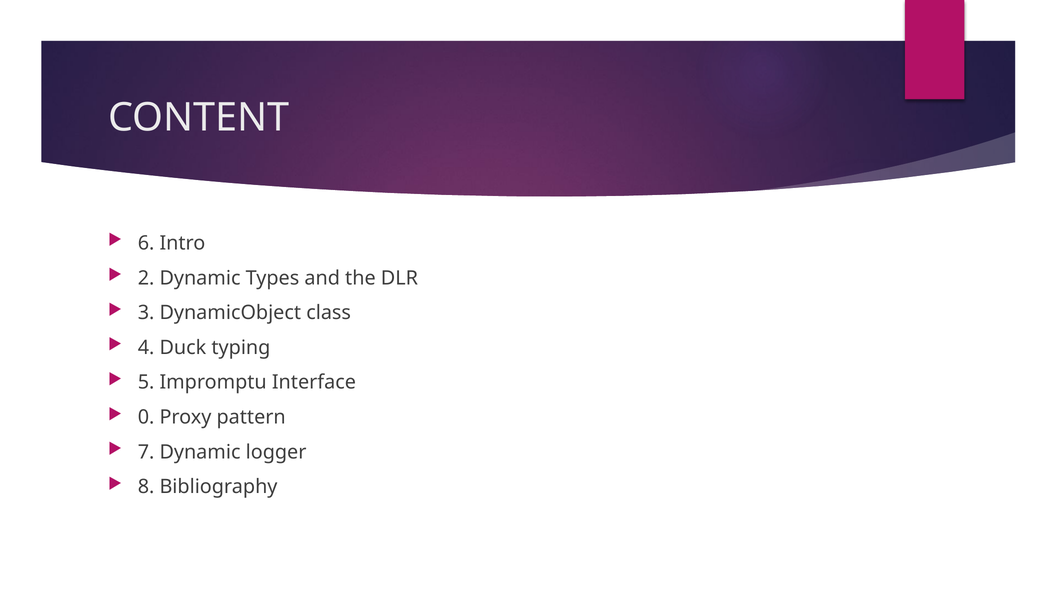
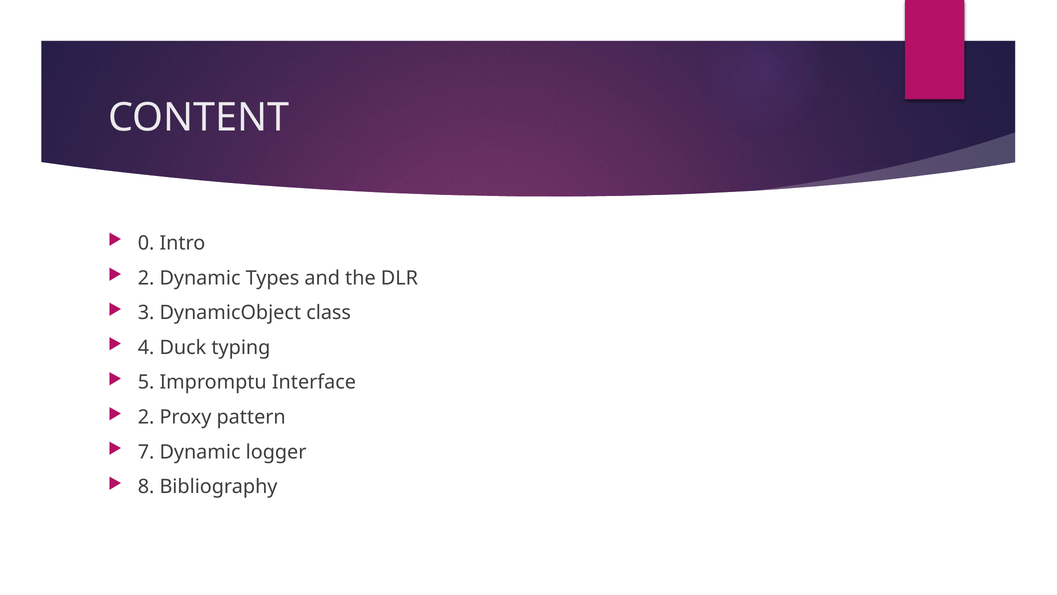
6: 6 -> 0
0 at (146, 417): 0 -> 2
